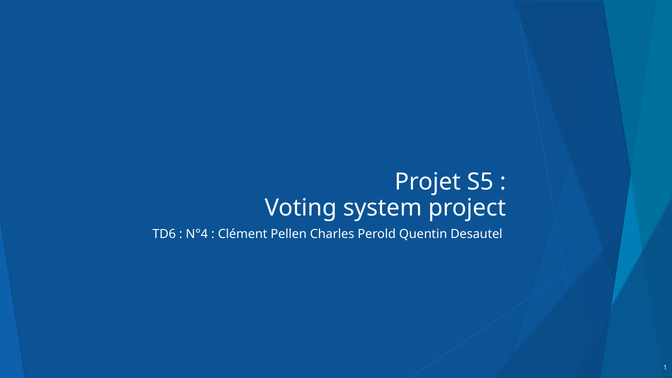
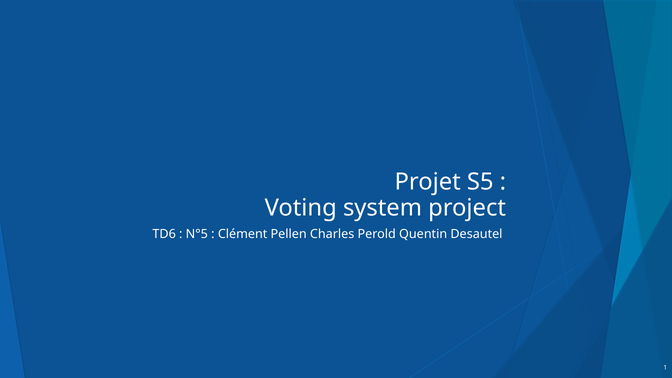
N°4: N°4 -> N°5
